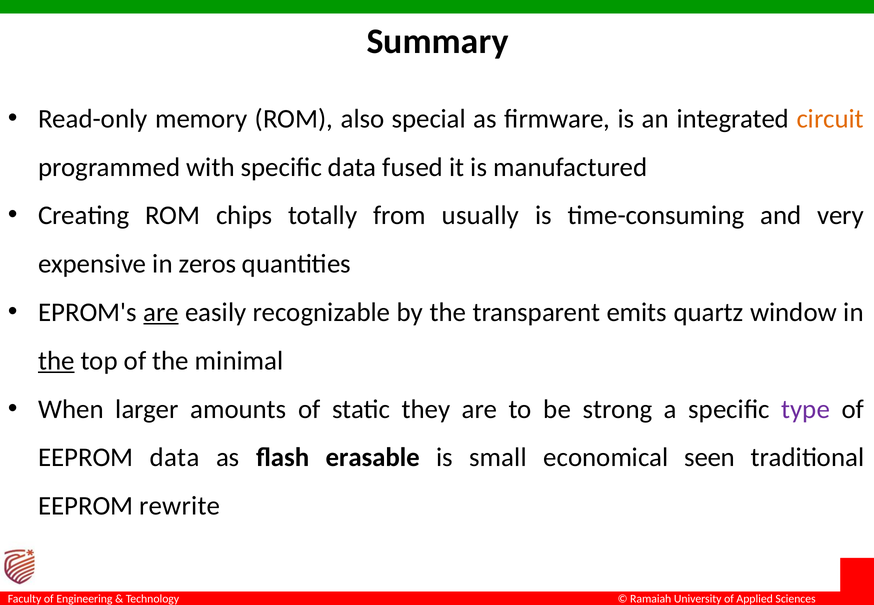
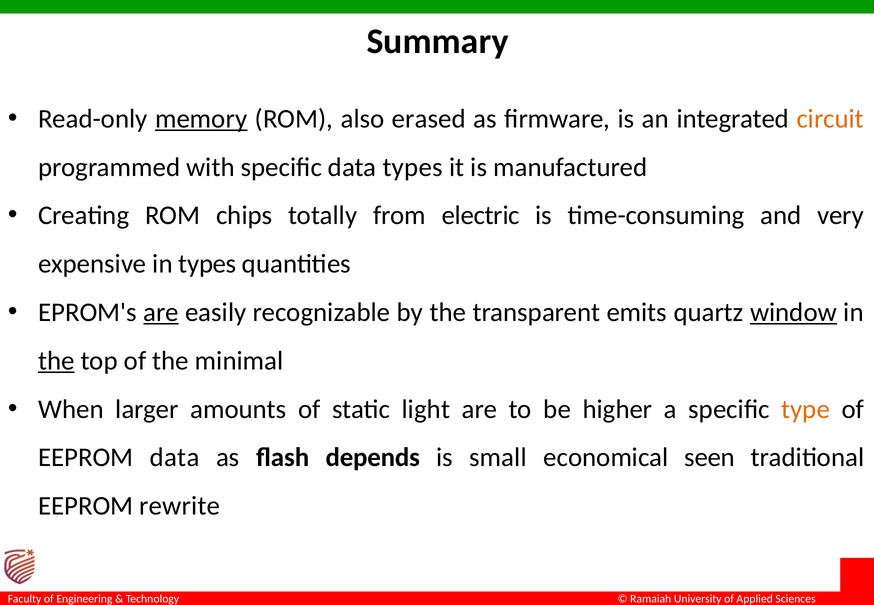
memory underline: none -> present
special: special -> erased
data fused: fused -> types
usually: usually -> electric
in zeros: zeros -> types
window underline: none -> present
they: they -> light
strong: strong -> higher
type colour: purple -> orange
erasable: erasable -> depends
